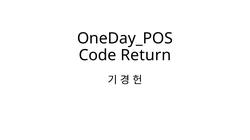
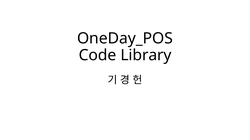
Return: Return -> Library
